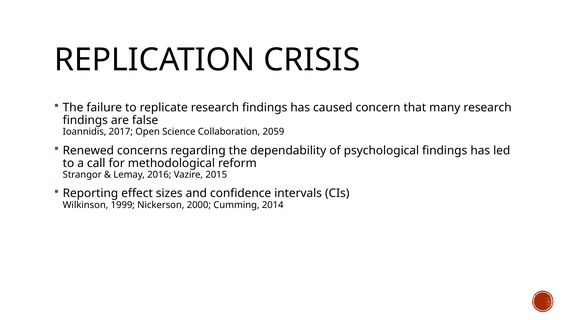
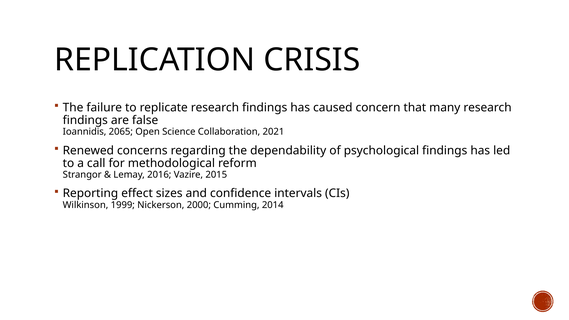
2017: 2017 -> 2065
2059: 2059 -> 2021
